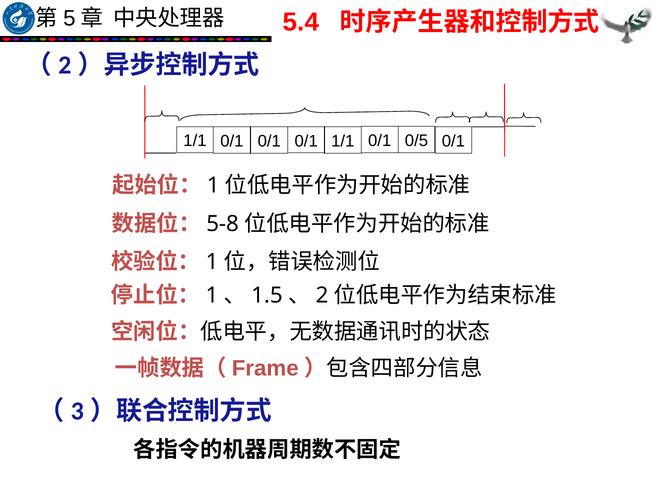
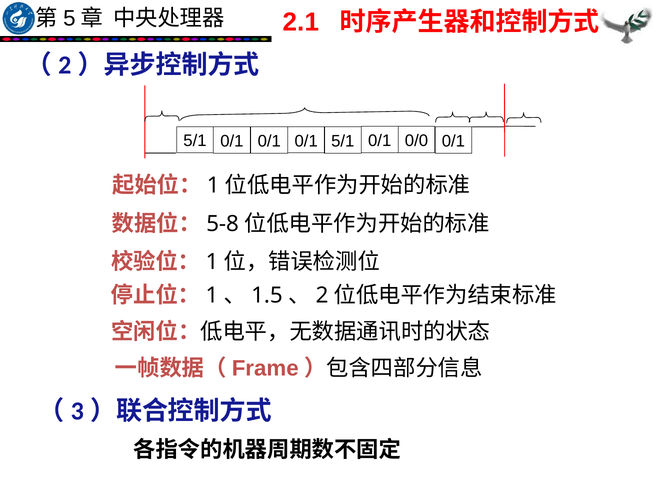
5.4: 5.4 -> 2.1
1/1 at (195, 141): 1/1 -> 5/1
0/1 1/1: 1/1 -> 5/1
0/5: 0/5 -> 0/0
